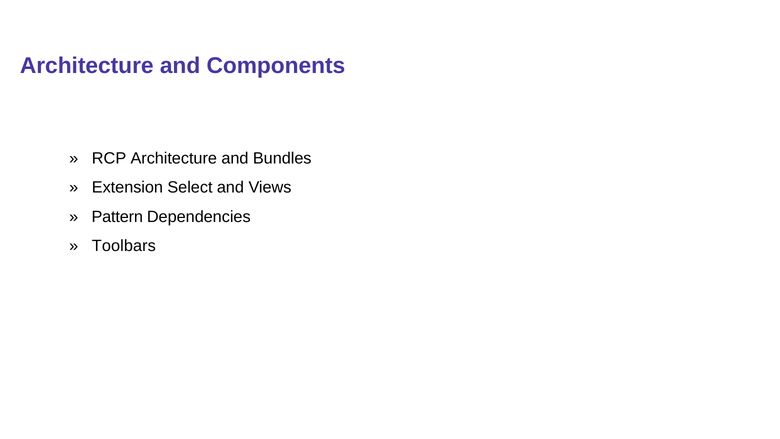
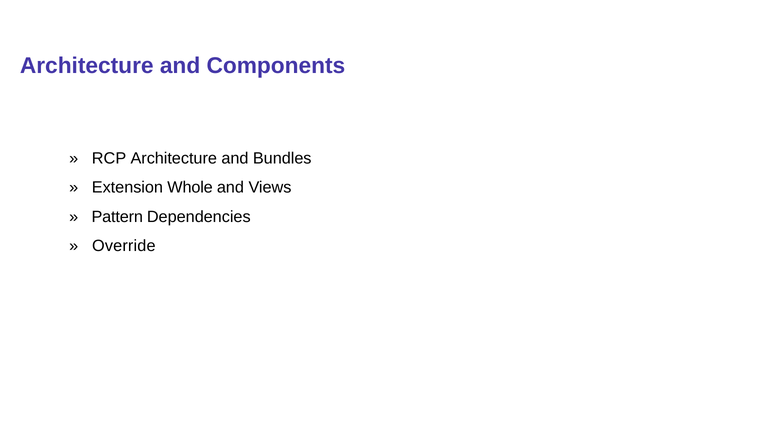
Select: Select -> Whole
Toolbars: Toolbars -> Override
